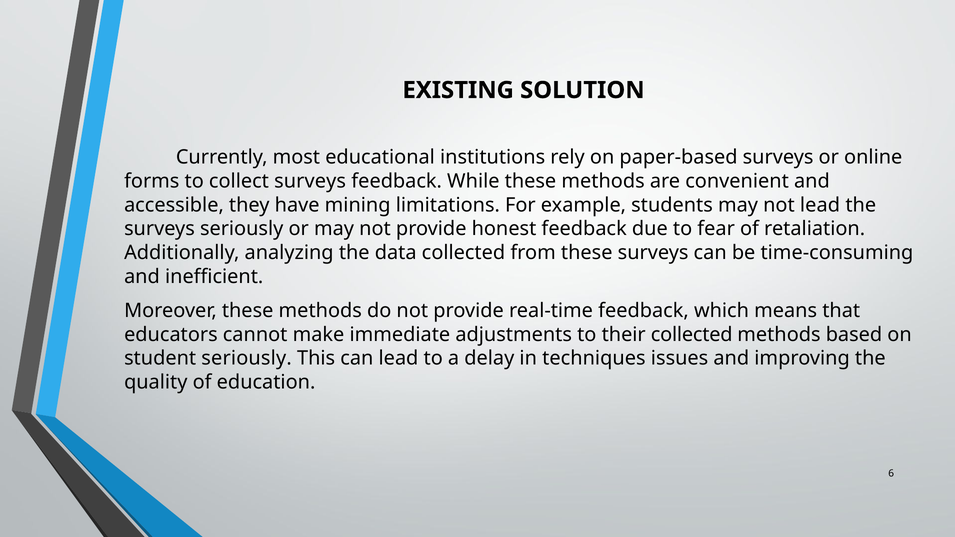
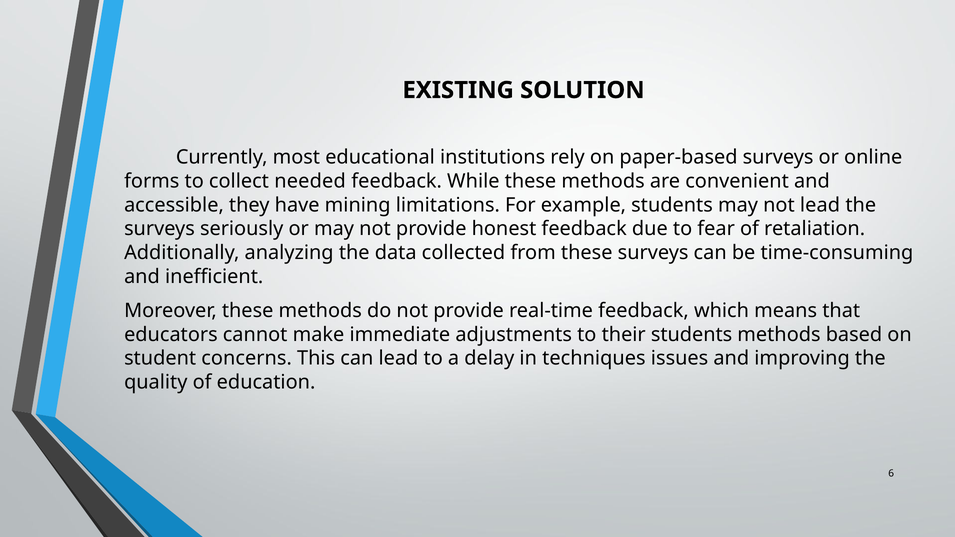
collect surveys: surveys -> needed
their collected: collected -> students
student seriously: seriously -> concerns
